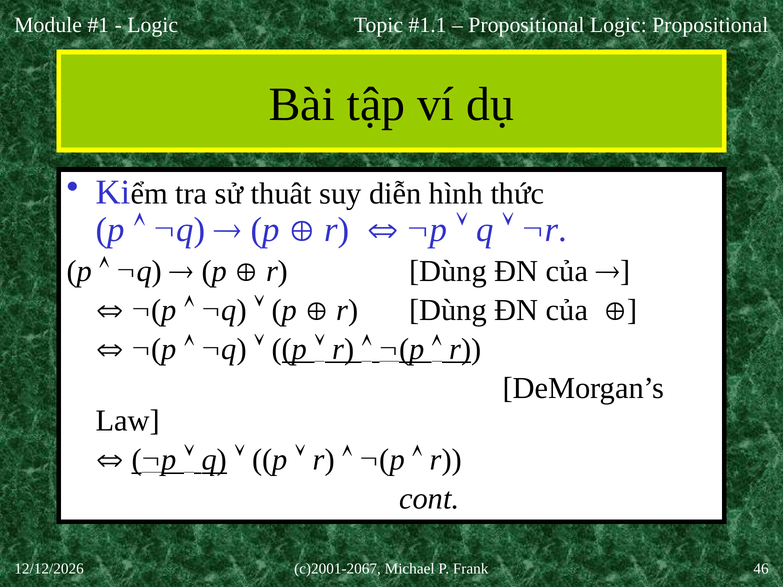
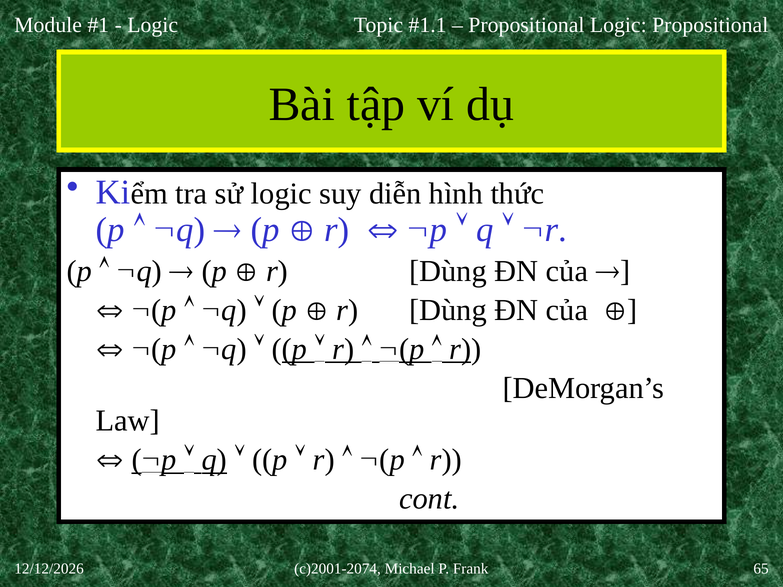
sử thuât: thuât -> logic
c)2001-2067: c)2001-2067 -> c)2001-2074
46: 46 -> 65
